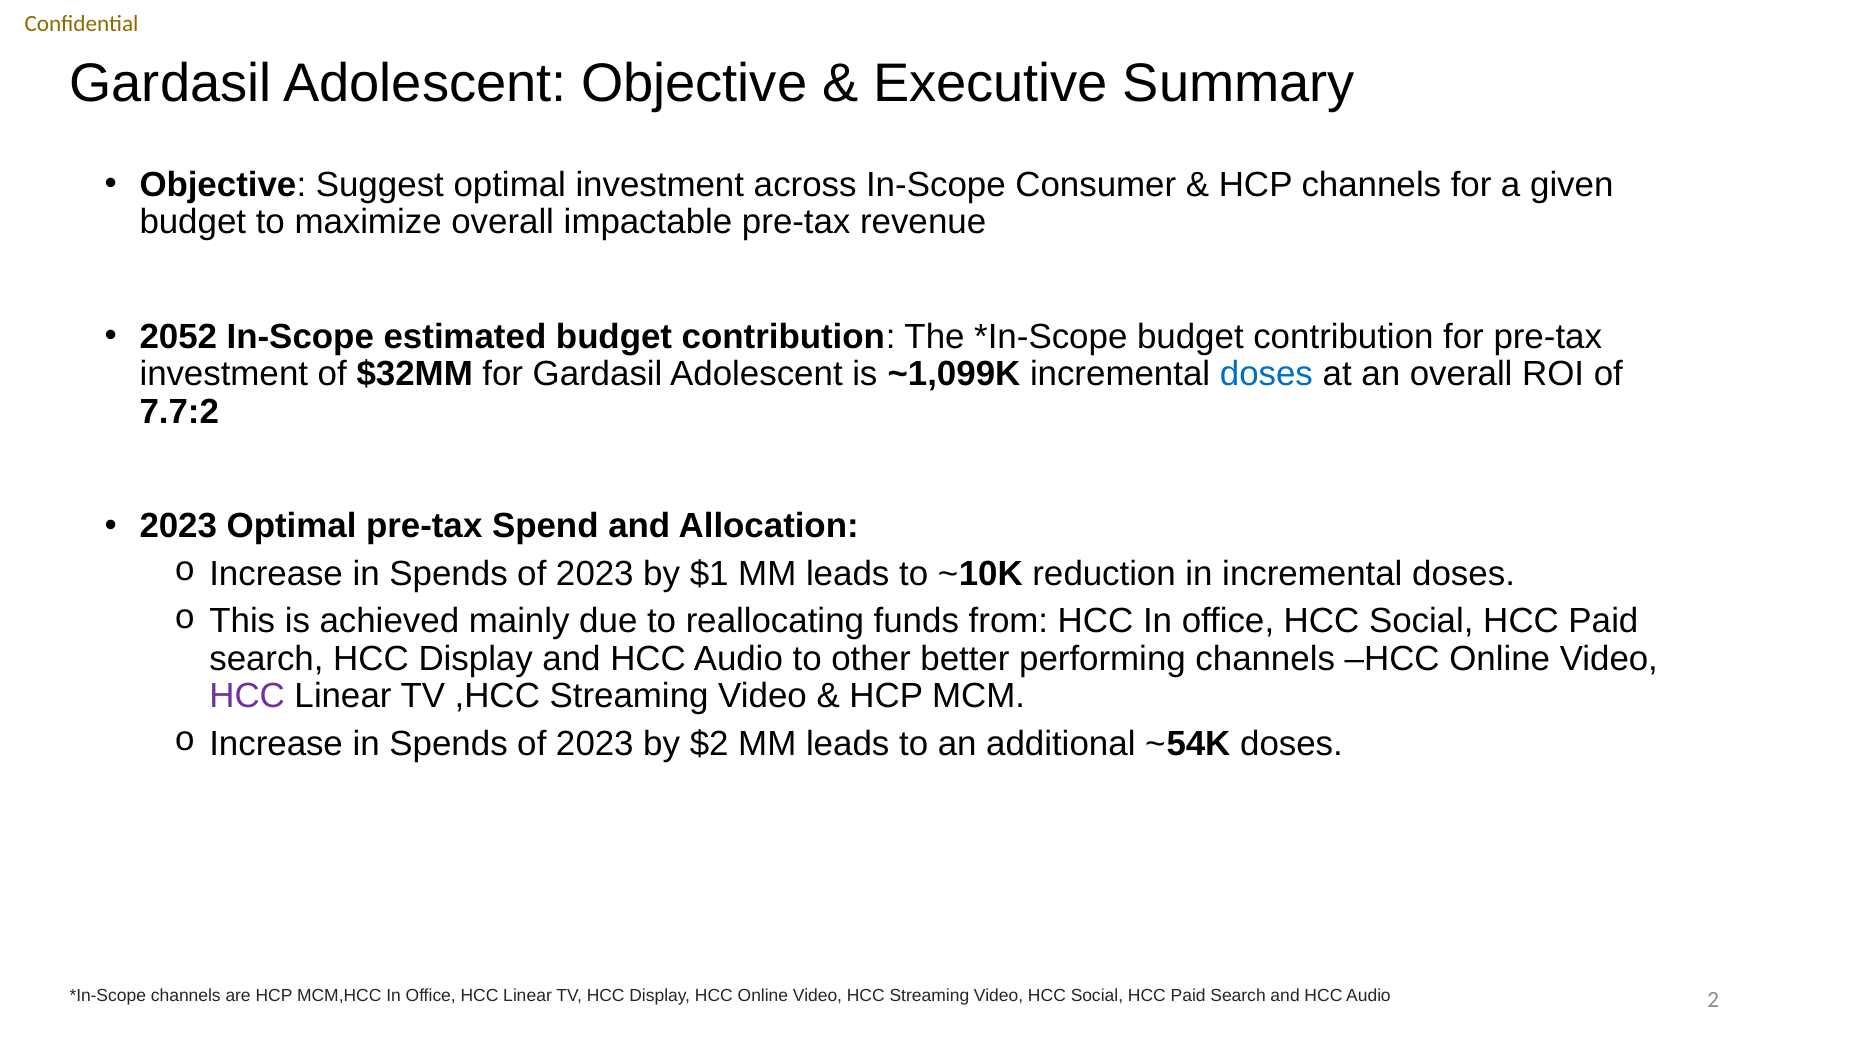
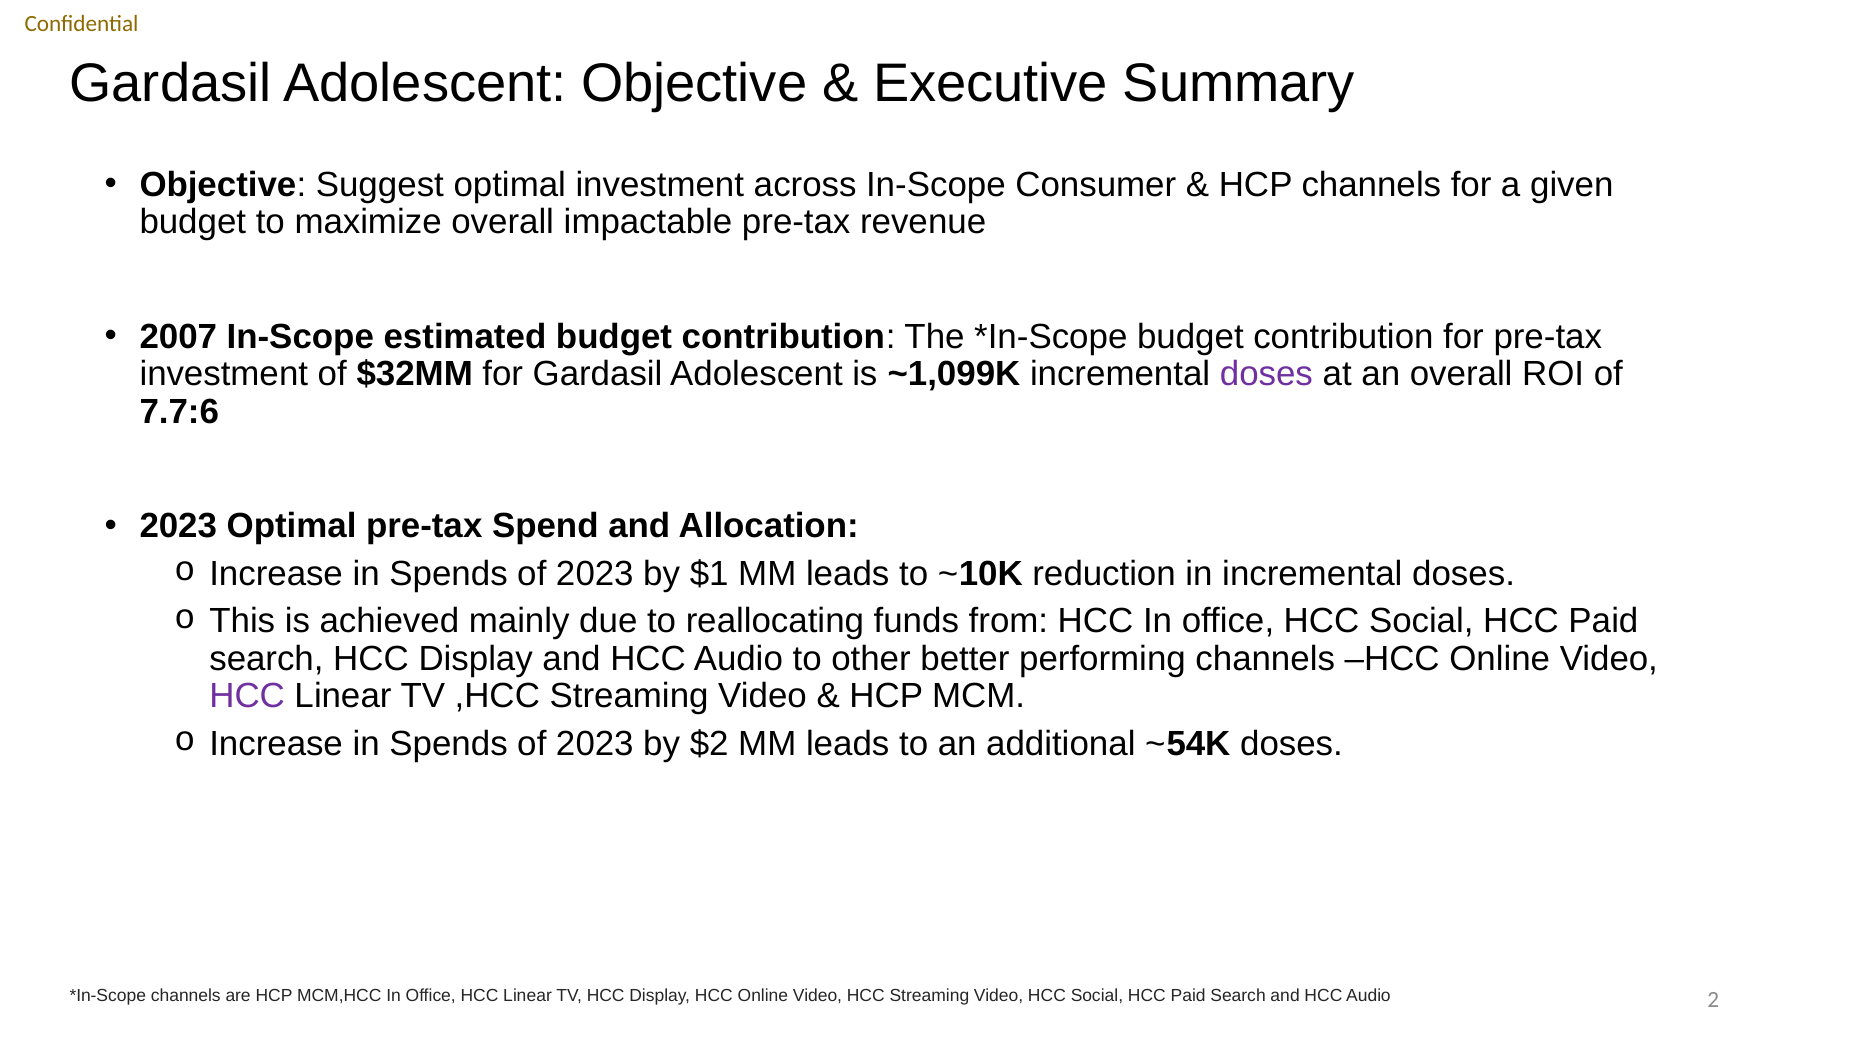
2052: 2052 -> 2007
doses at (1266, 374) colour: blue -> purple
7.7:2: 7.7:2 -> 7.7:6
